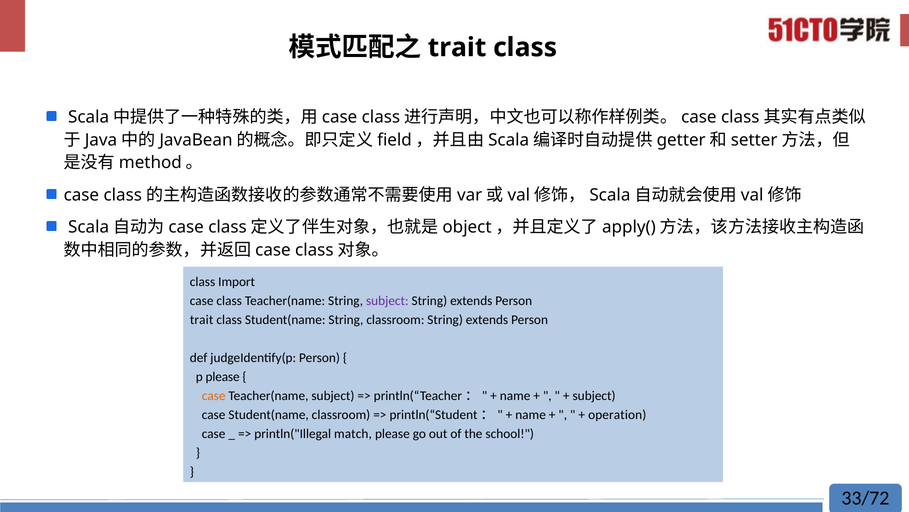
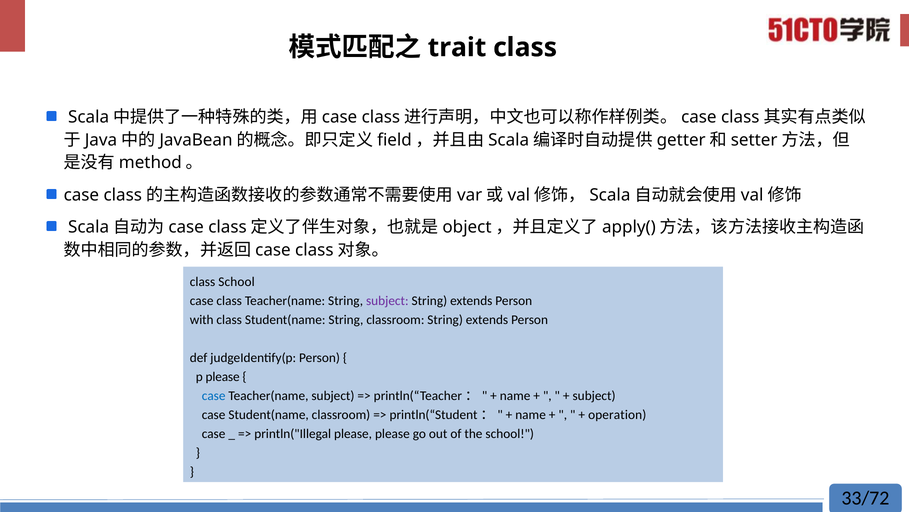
class Import: Import -> School
trait at (202, 320): trait -> with
case at (214, 395) colour: orange -> blue
println("Illegal match: match -> please
